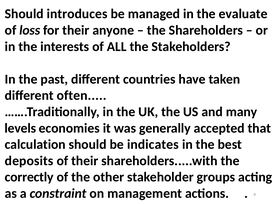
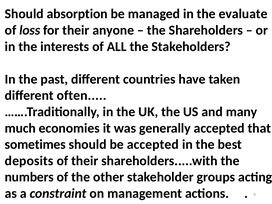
introduces: introduces -> absorption
levels: levels -> much
calculation: calculation -> sometimes
be indicates: indicates -> accepted
correctly: correctly -> numbers
